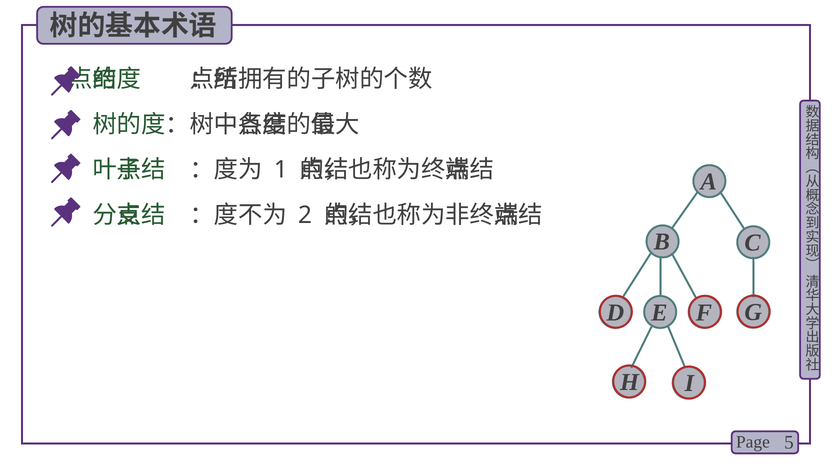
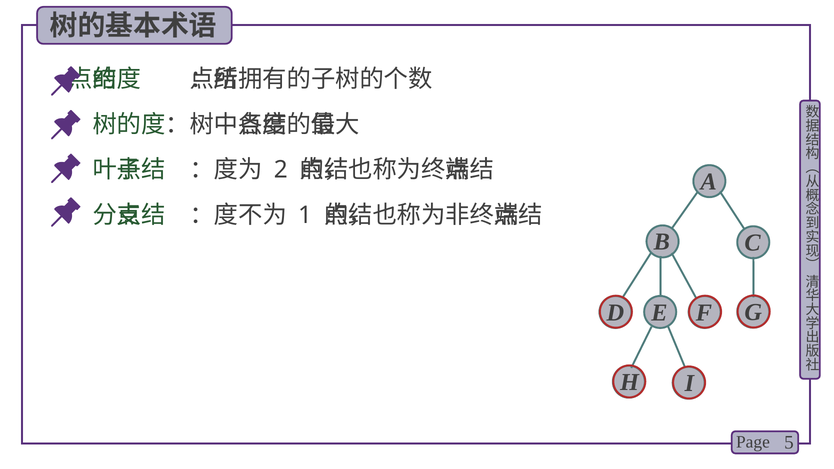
1: 1 -> 2
2: 2 -> 1
